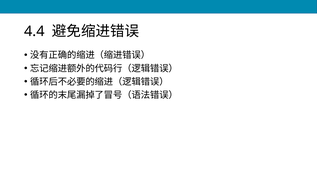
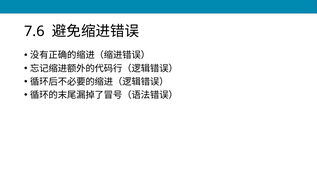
4.4: 4.4 -> 7.6
